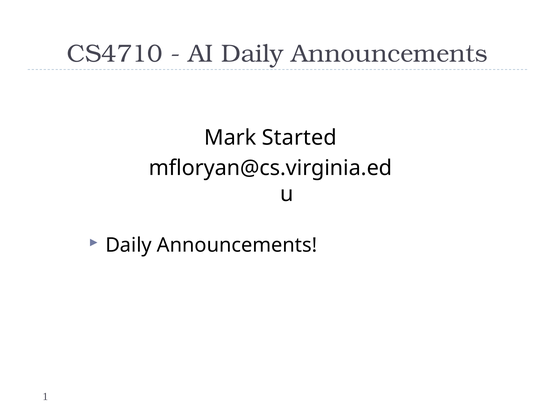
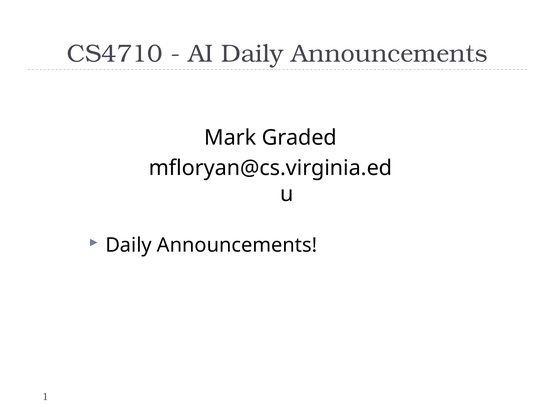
Started: Started -> Graded
